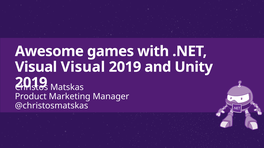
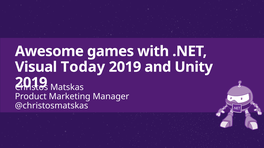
Visual Visual: Visual -> Today
